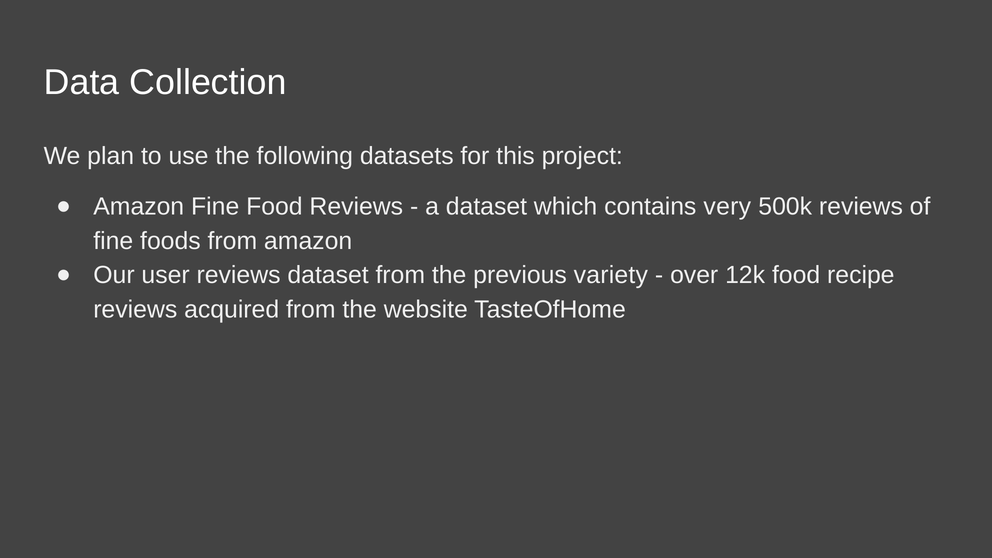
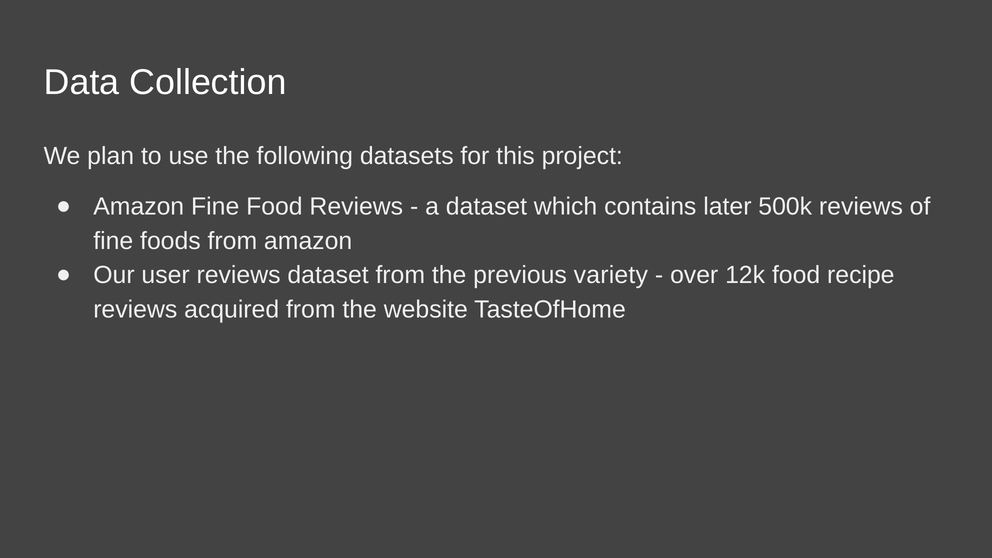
very: very -> later
